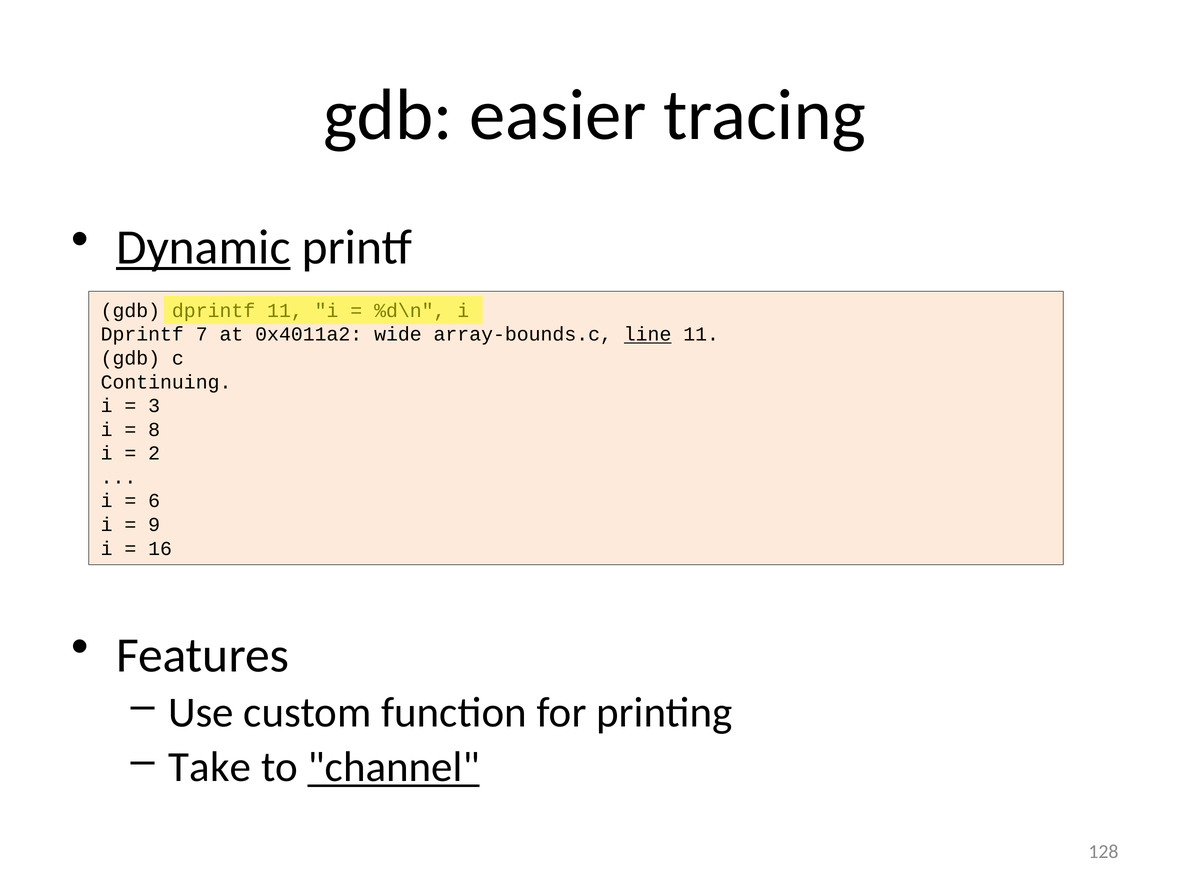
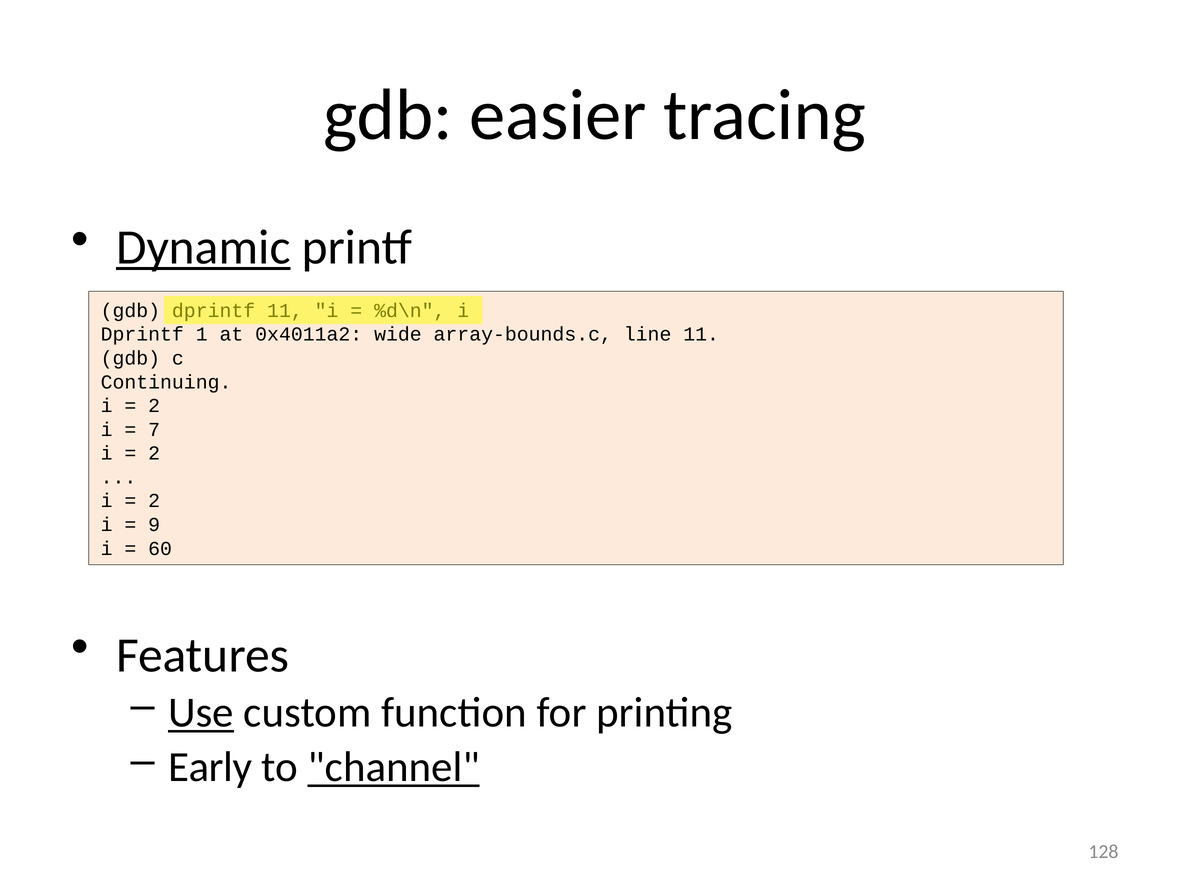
7: 7 -> 1
line underline: present -> none
3 at (154, 406): 3 -> 2
8: 8 -> 7
6 at (154, 501): 6 -> 2
16: 16 -> 60
Use underline: none -> present
Take: Take -> Early
